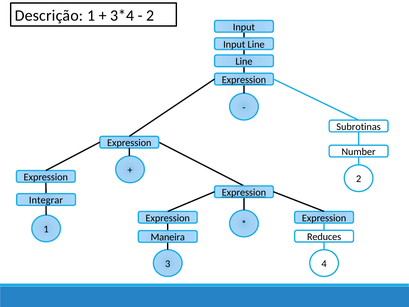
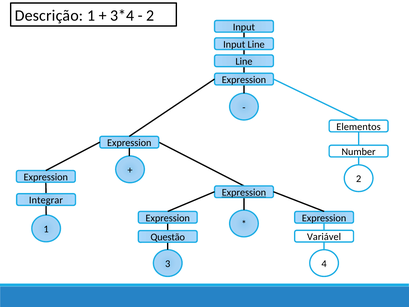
Expression at (244, 80) underline: present -> none
Subrotinas: Subrotinas -> Elementos
Reduces: Reduces -> Variável
Maneira: Maneira -> Questão
